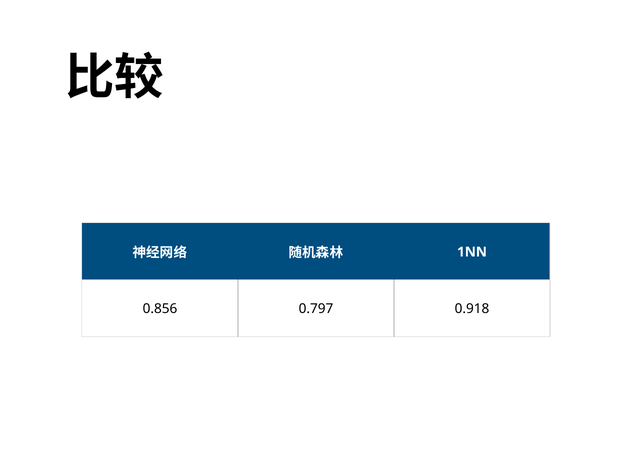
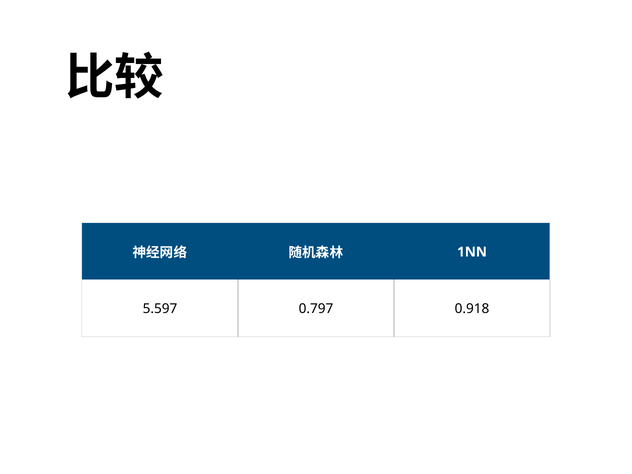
0.856: 0.856 -> 5.597
